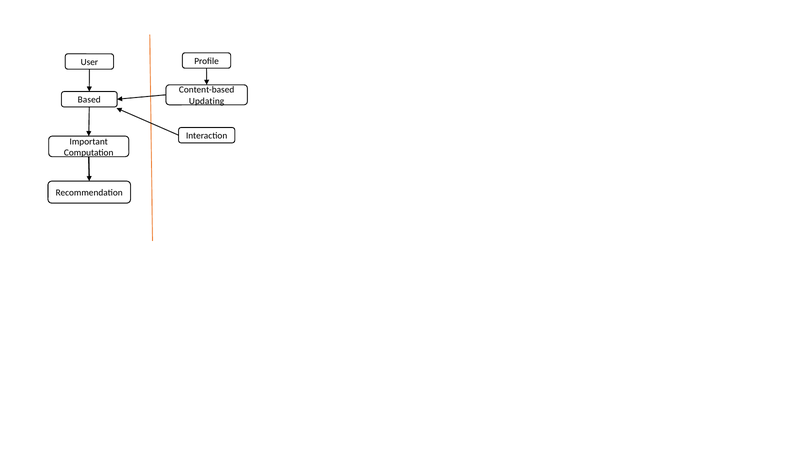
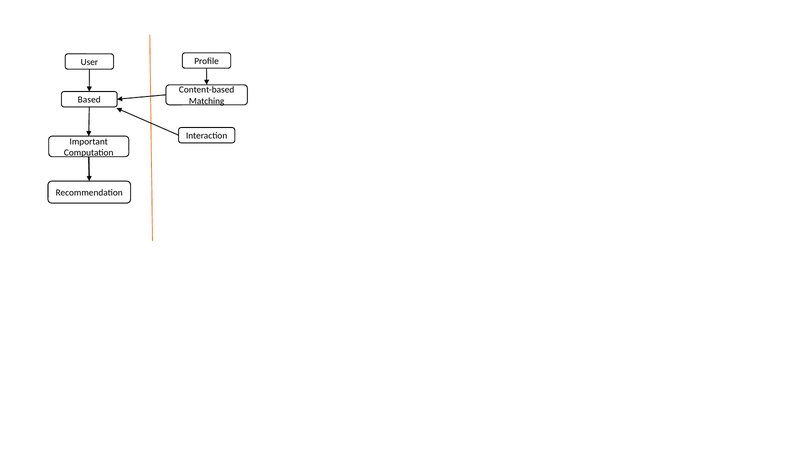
Updating: Updating -> Matching
